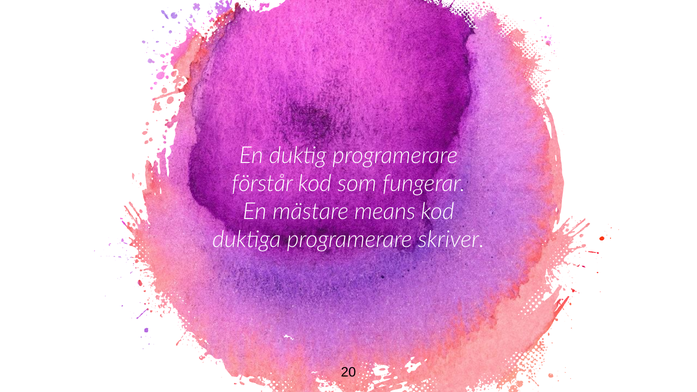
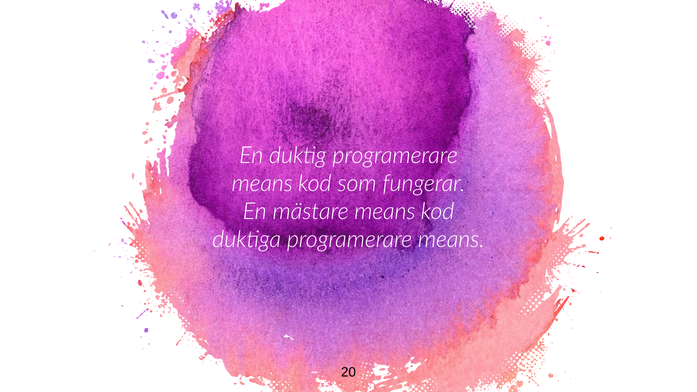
förstår at (262, 184): förstår -> means
duktiga programerare skriver: skriver -> means
